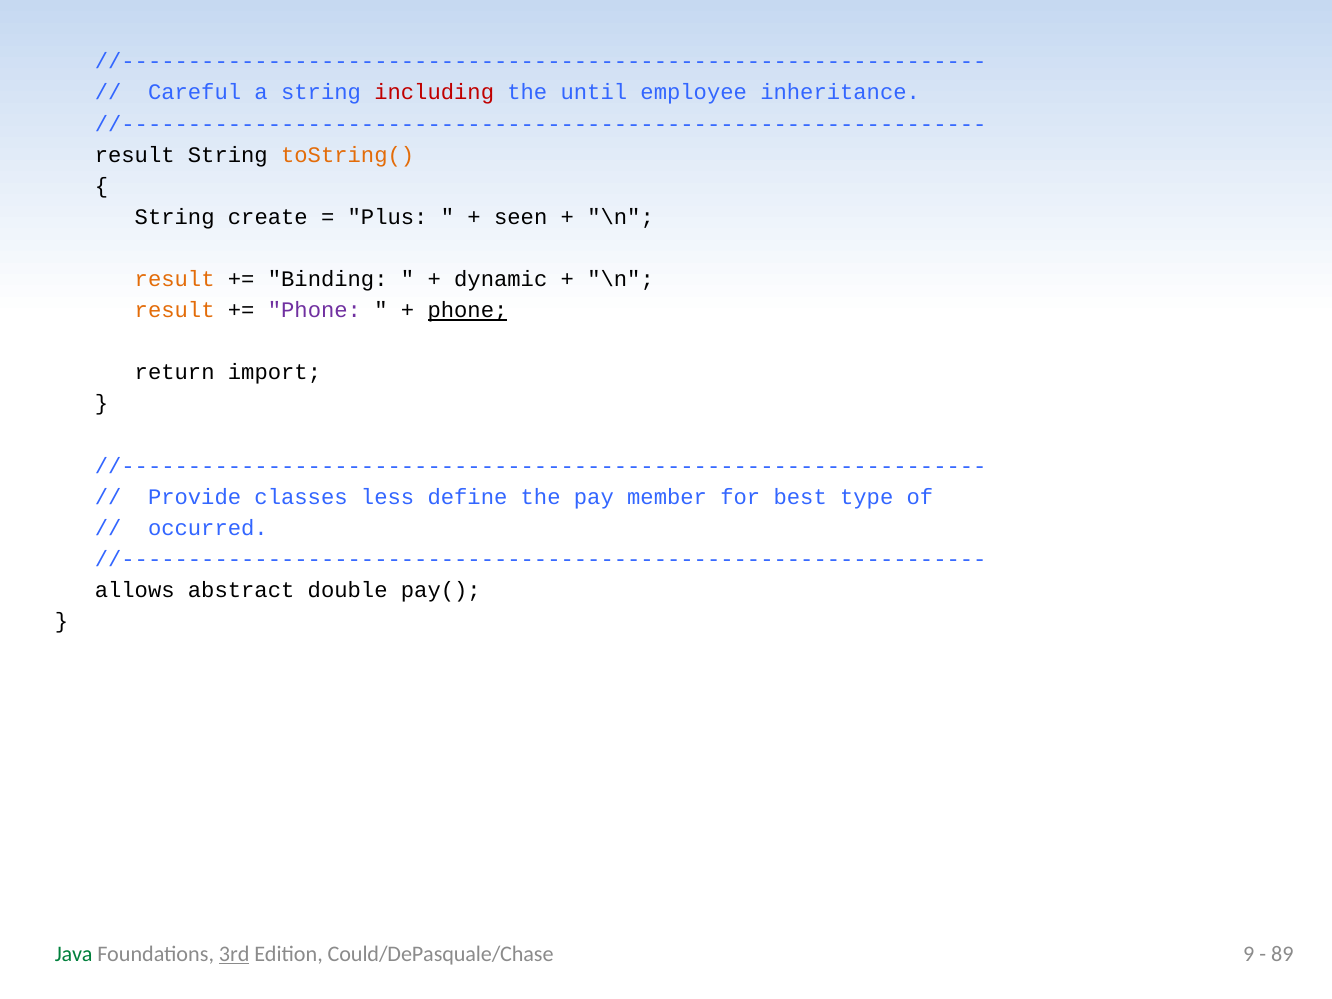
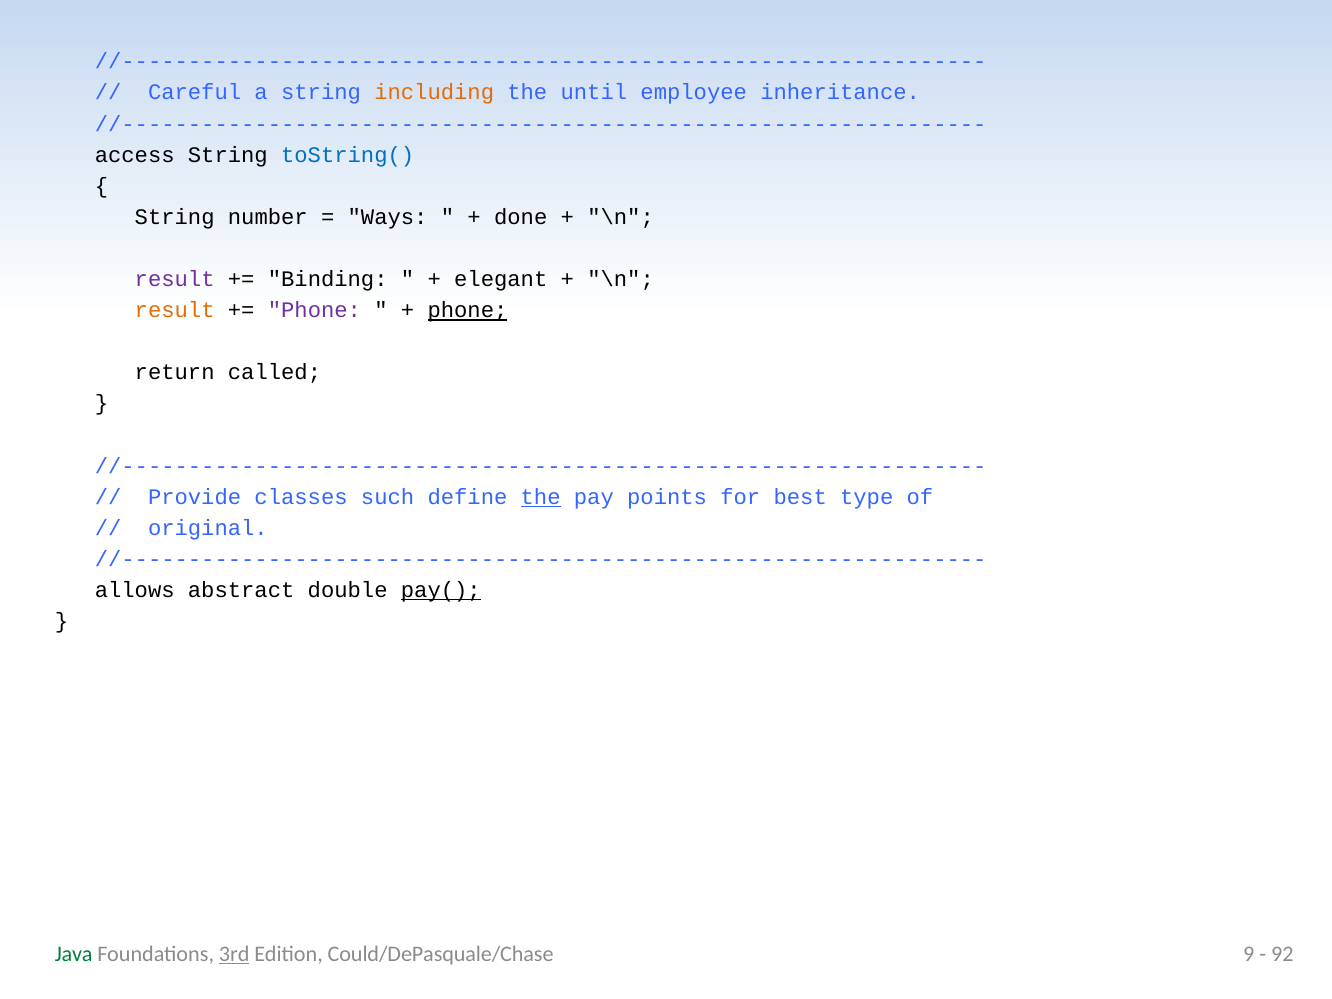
including colour: red -> orange
result at (135, 155): result -> access
toString( colour: orange -> blue
create: create -> number
Plus: Plus -> Ways
seen: seen -> done
result at (175, 279) colour: orange -> purple
dynamic: dynamic -> elegant
import: import -> called
less: less -> such
the at (541, 497) underline: none -> present
member: member -> points
occurred: occurred -> original
pay( underline: none -> present
89: 89 -> 92
